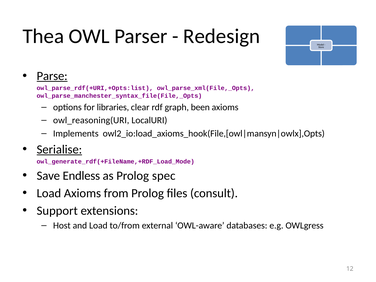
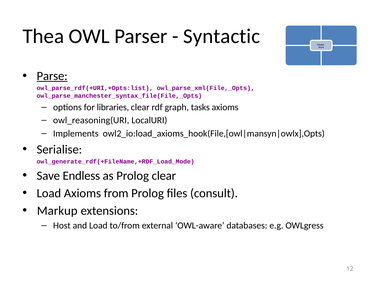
Redesign: Redesign -> Syntactic
been: been -> tasks
Serialise underline: present -> none
Prolog spec: spec -> clear
Support: Support -> Markup
